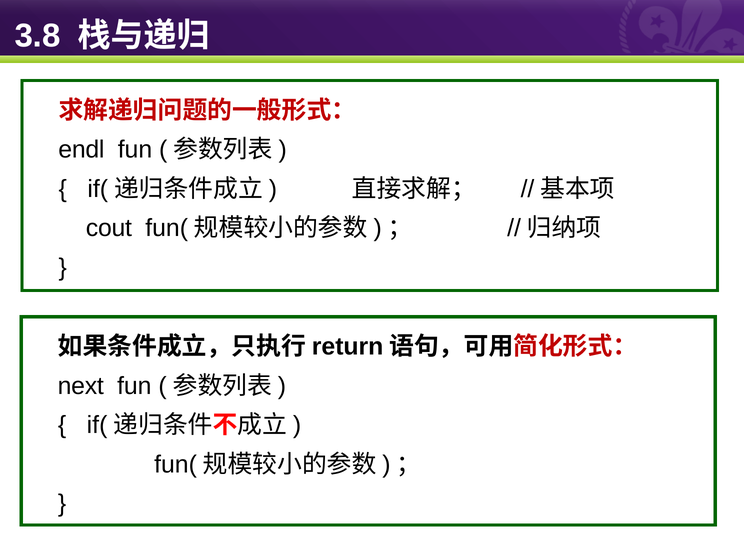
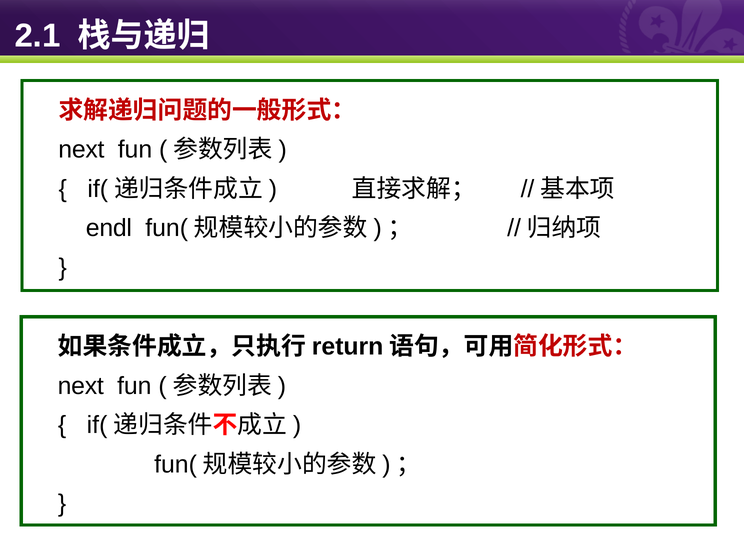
3.8: 3.8 -> 2.1
endl at (81, 150): endl -> next
cout: cout -> endl
